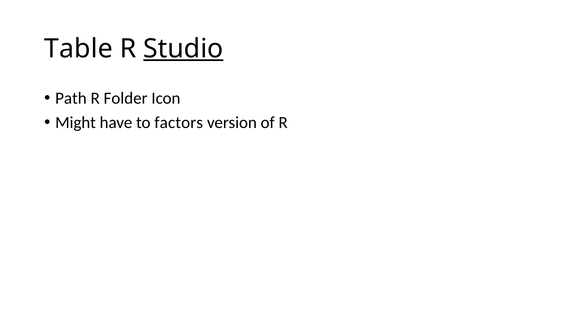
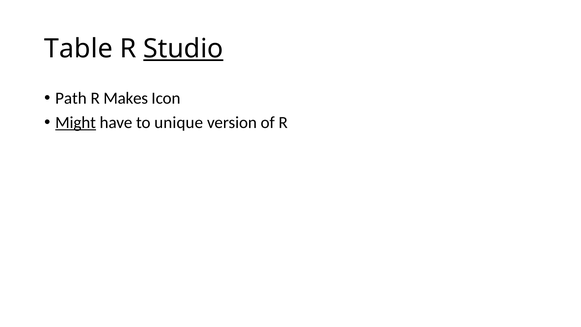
Folder: Folder -> Makes
Might underline: none -> present
factors: factors -> unique
